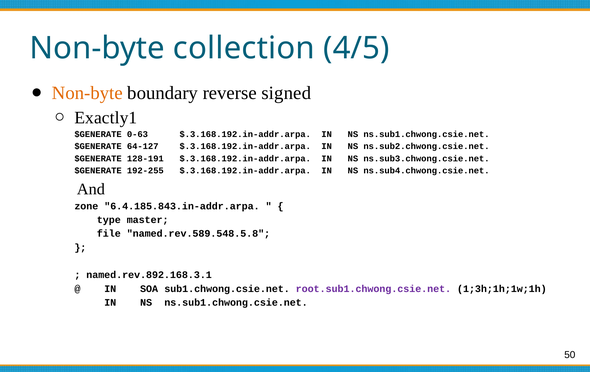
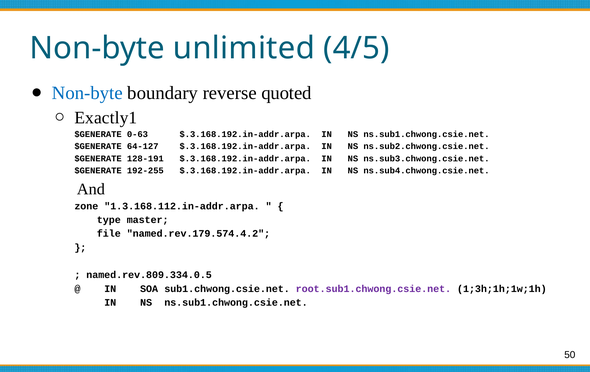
collection: collection -> unlimited
Non-byte at (87, 93) colour: orange -> blue
signed: signed -> quoted
6.4.185.843.in-addr.arpa: 6.4.185.843.in-addr.arpa -> 1.3.168.112.in-addr.arpa
named.rev.589.548.5.8: named.rev.589.548.5.8 -> named.rev.179.574.4.2
named.rev.892.168.3.1: named.rev.892.168.3.1 -> named.rev.809.334.0.5
